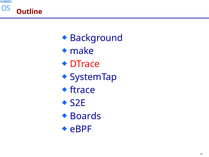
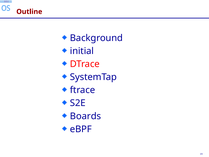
make: make -> initial
